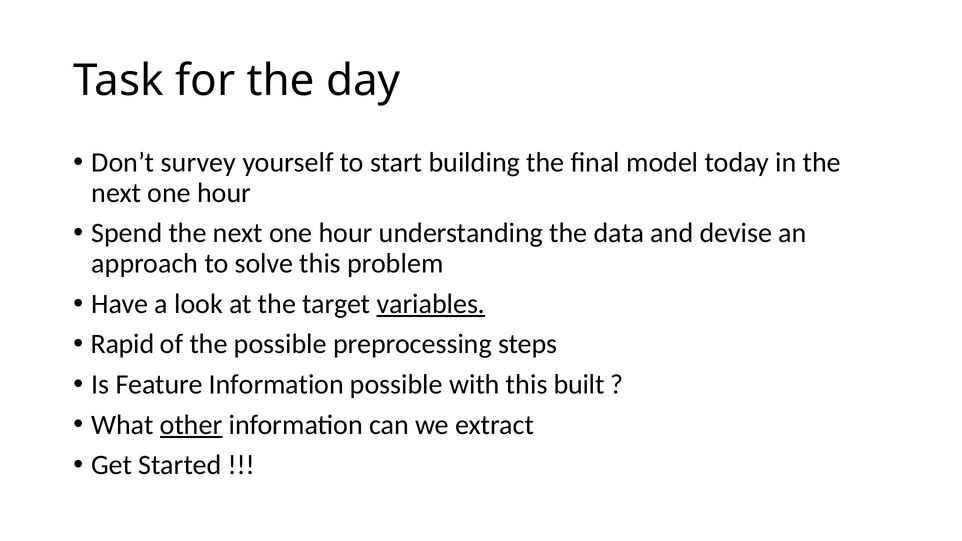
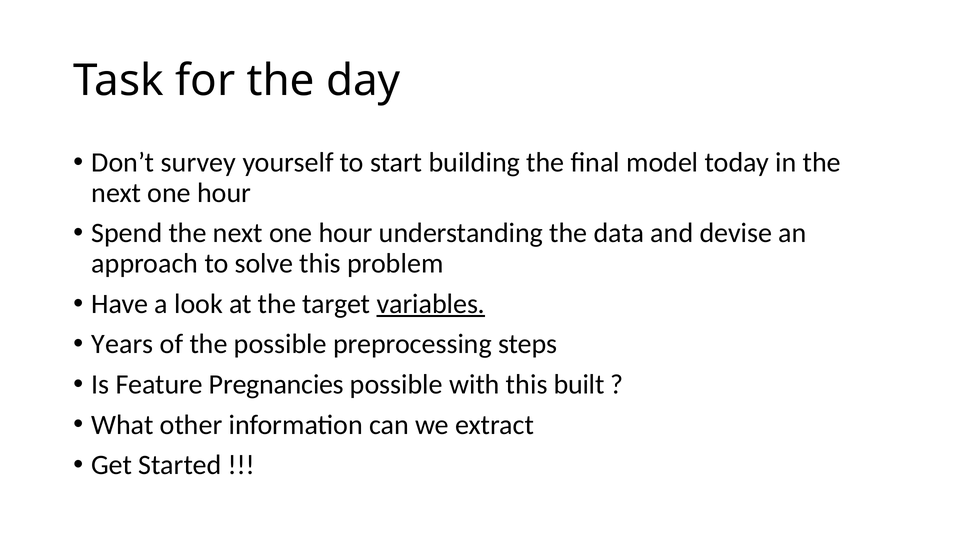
Rapid: Rapid -> Years
Feature Information: Information -> Pregnancies
other underline: present -> none
